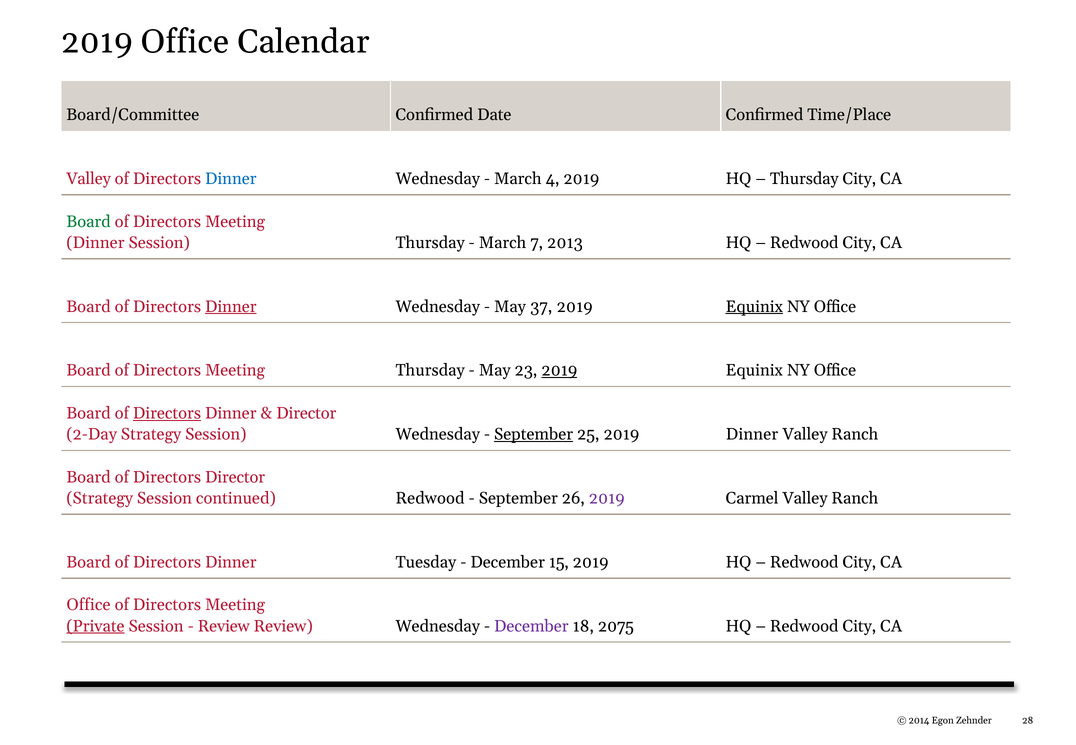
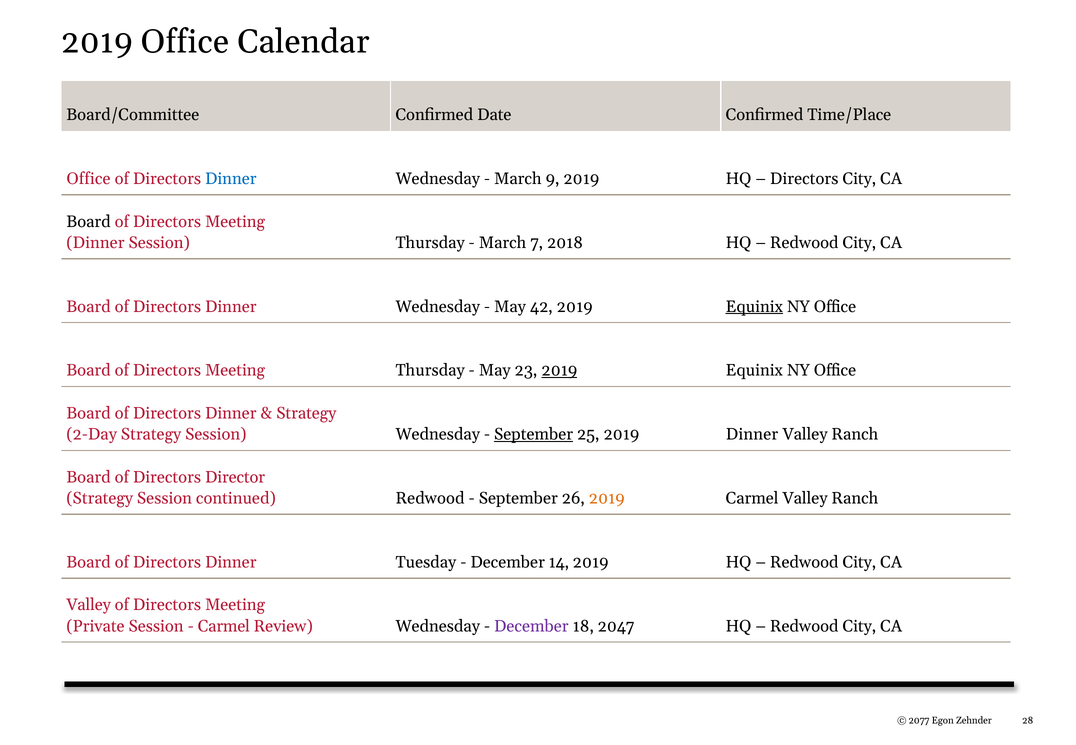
Valley at (89, 179): Valley -> Office
4: 4 -> 9
Thursday at (804, 179): Thursday -> Directors
Board at (89, 222) colour: green -> black
2013: 2013 -> 2018
Dinner at (231, 307) underline: present -> none
37: 37 -> 42
Directors at (167, 413) underline: present -> none
Director at (306, 413): Director -> Strategy
2019 at (607, 498) colour: purple -> orange
15: 15 -> 14
Office at (89, 605): Office -> Valley
Private underline: present -> none
Review at (224, 626): Review -> Carmel
2075: 2075 -> 2047
2014: 2014 -> 2077
